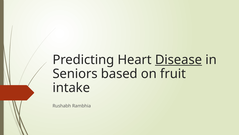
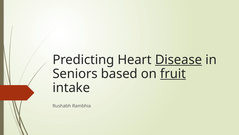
fruit underline: none -> present
